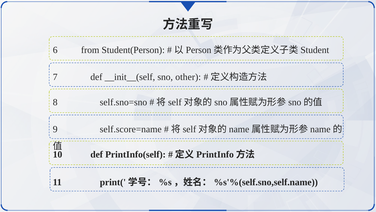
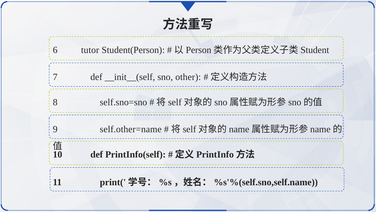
from: from -> tutor
self.score=name: self.score=name -> self.other=name
